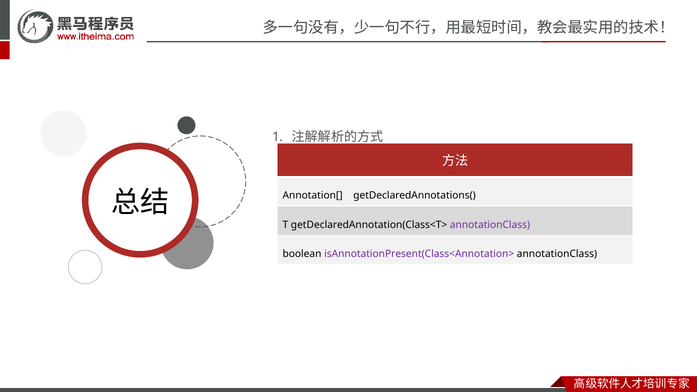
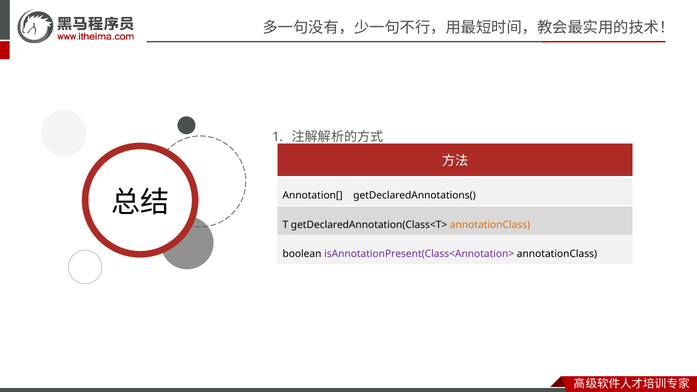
annotationClass at (490, 225) colour: purple -> orange
